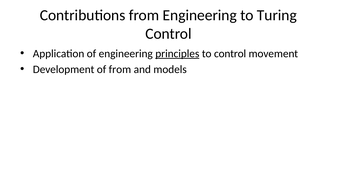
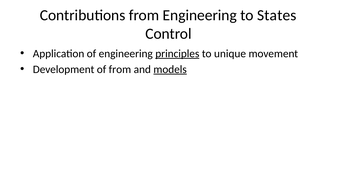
Turing: Turing -> States
to control: control -> unique
models underline: none -> present
